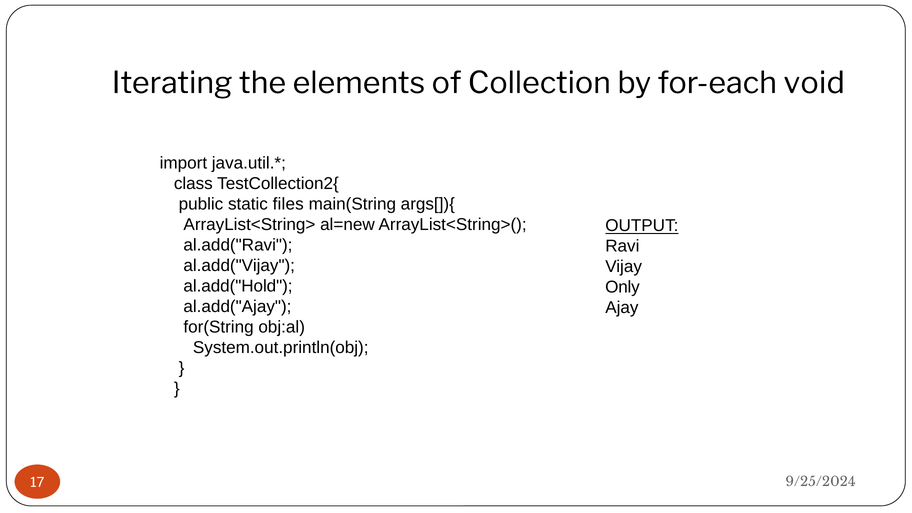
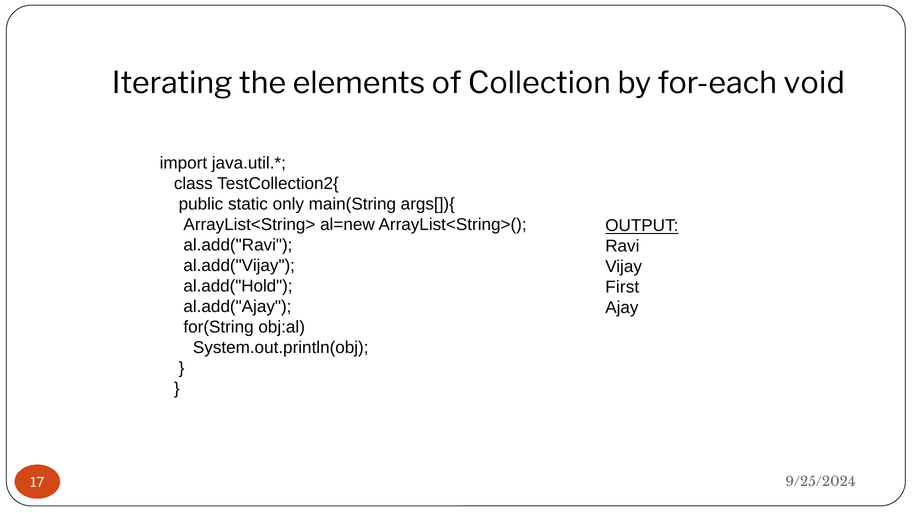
files: files -> only
Only: Only -> First
